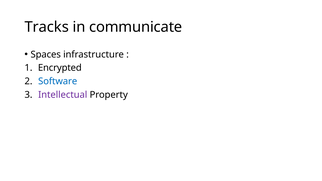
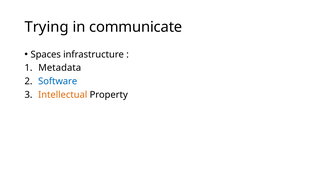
Tracks: Tracks -> Trying
Encrypted: Encrypted -> Metadata
Intellectual colour: purple -> orange
